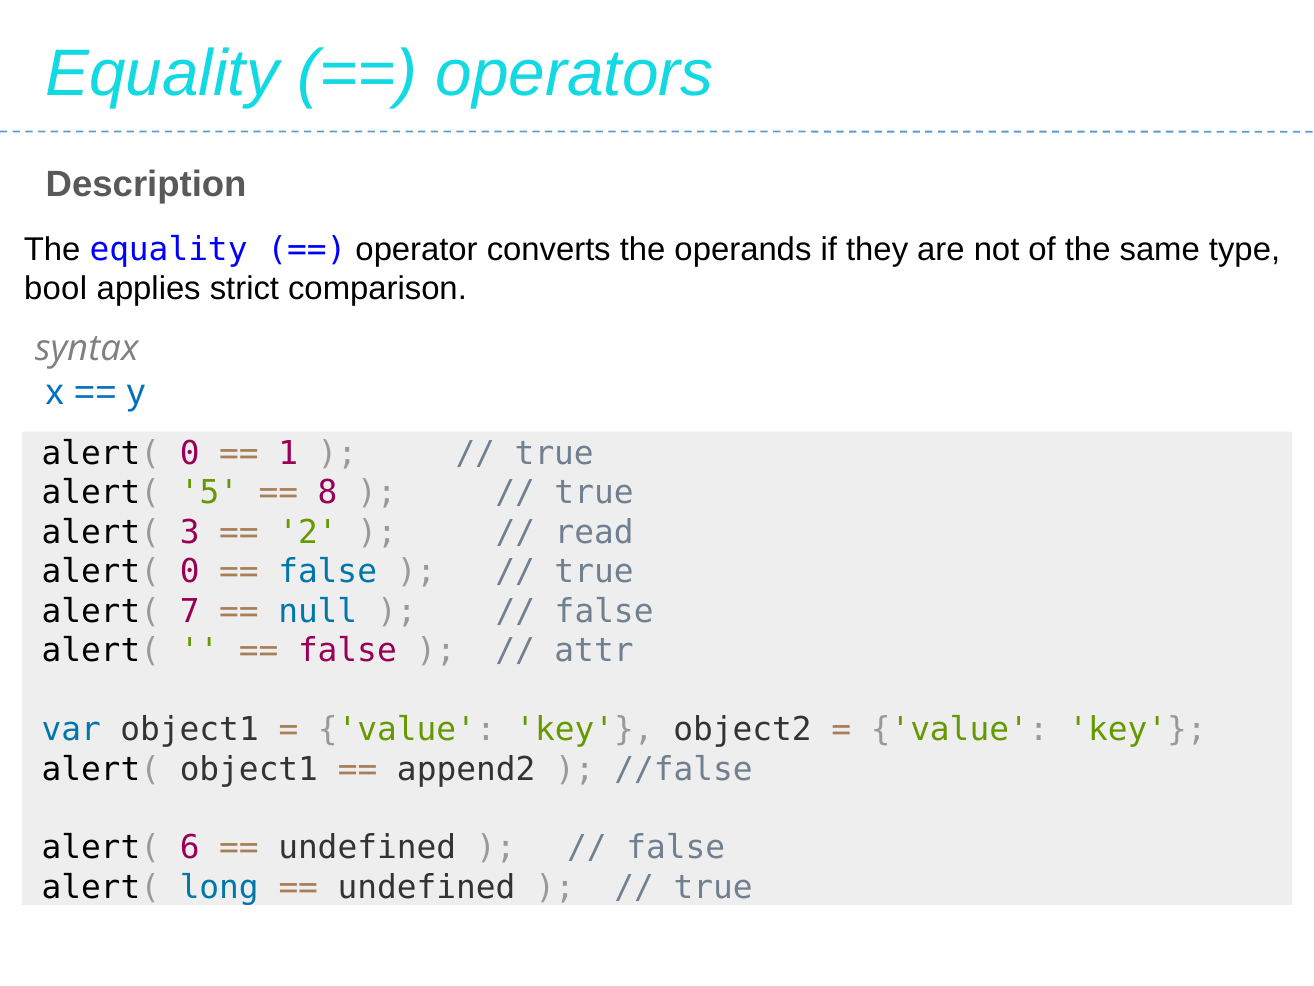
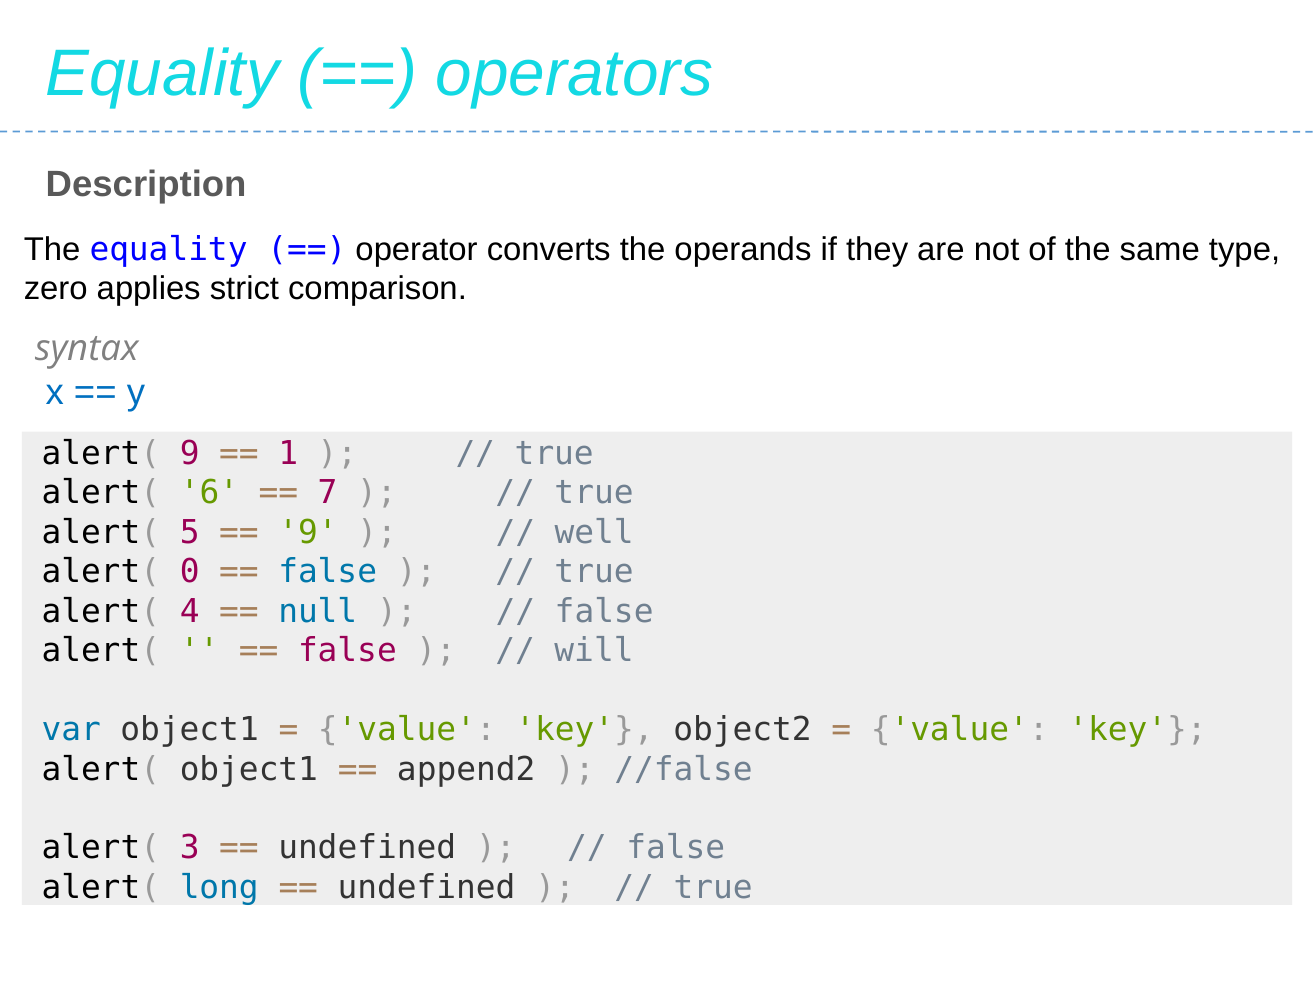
bool: bool -> zero
0 at (190, 453): 0 -> 9
5: 5 -> 6
8: 8 -> 7
3: 3 -> 5
2 at (308, 532): 2 -> 9
read: read -> well
7: 7 -> 4
attr: attr -> will
6: 6 -> 3
